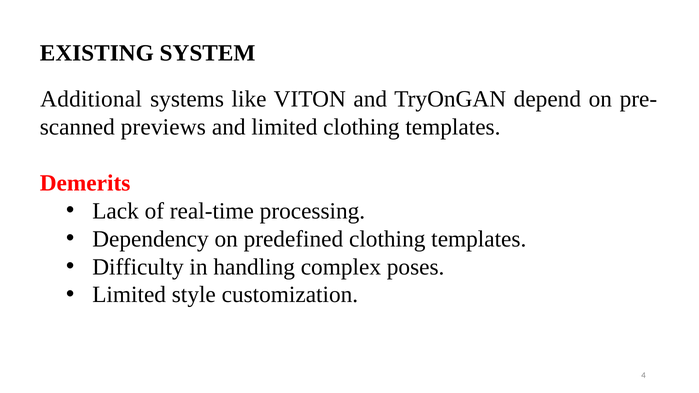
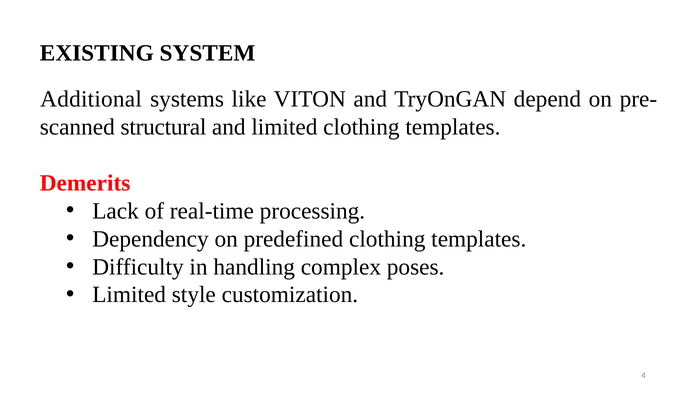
previews: previews -> structural
